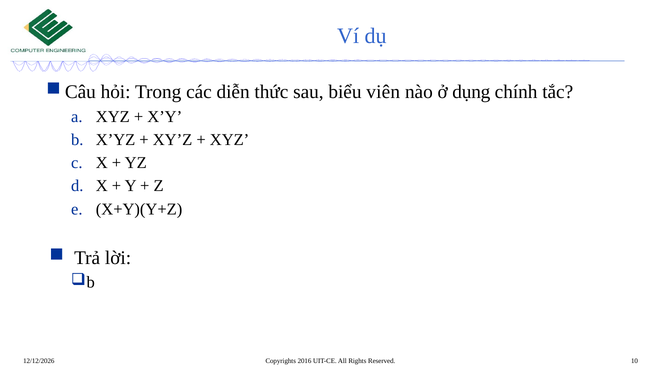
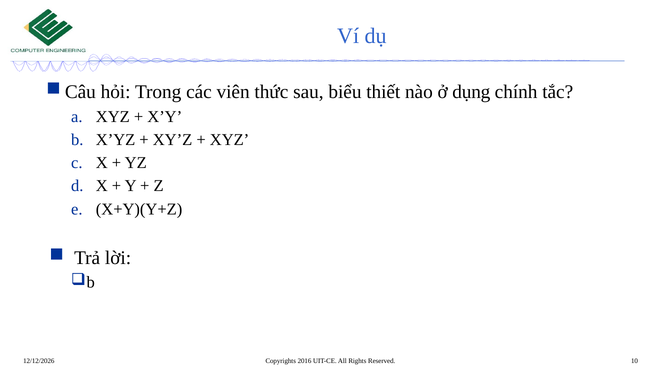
diễn: diễn -> viên
viên: viên -> thiết
